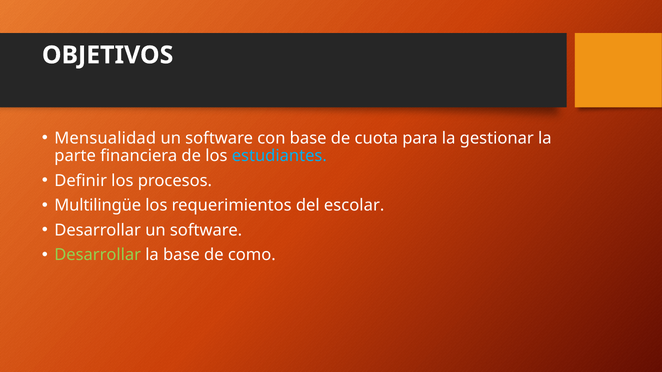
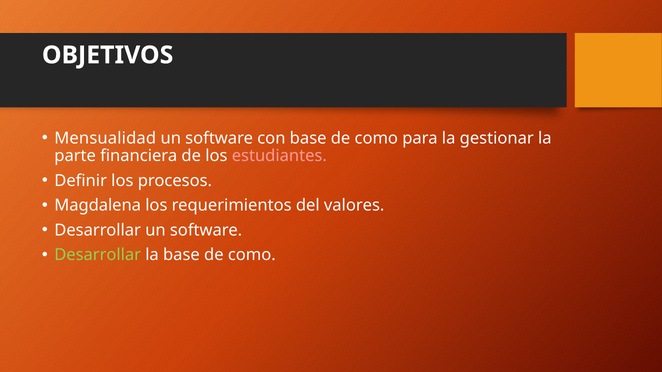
con base de cuota: cuota -> como
estudiantes colour: light blue -> pink
Multilingüe: Multilingüe -> Magdalena
escolar: escolar -> valores
